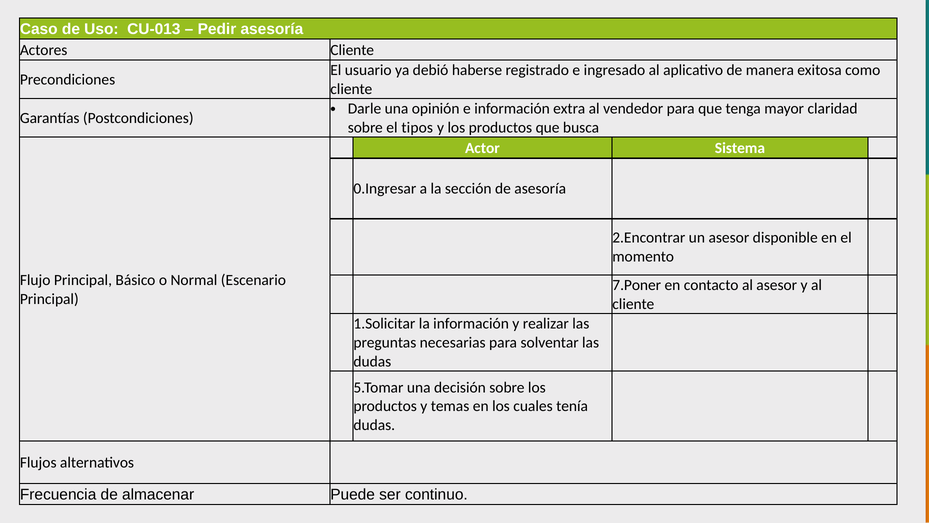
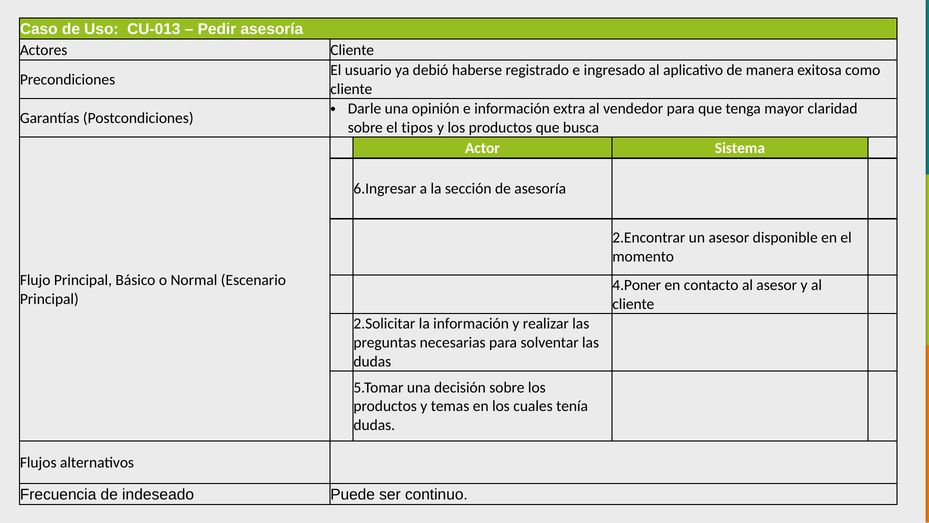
0.Ingresar: 0.Ingresar -> 6.Ingresar
7.Poner: 7.Poner -> 4.Poner
1.Solicitar: 1.Solicitar -> 2.Solicitar
almacenar: almacenar -> indeseado
